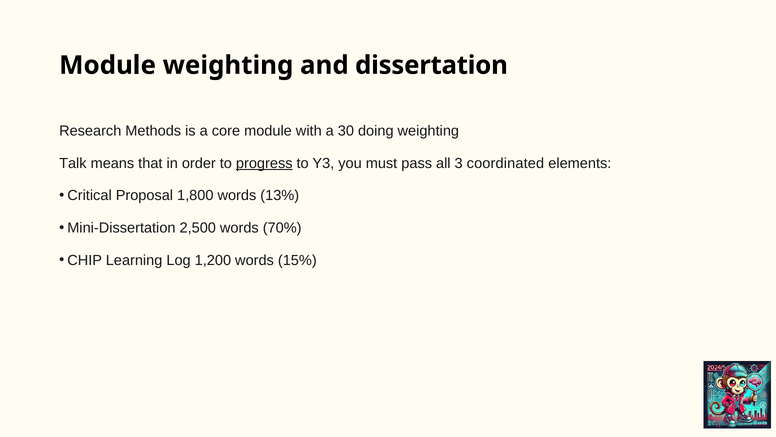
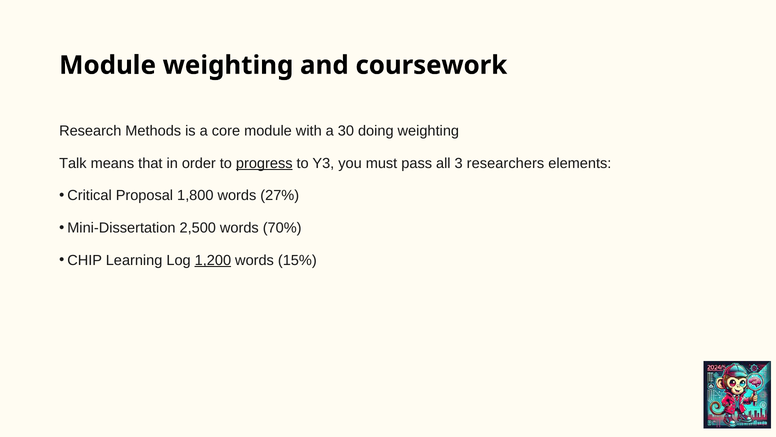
dissertation: dissertation -> coursework
coordinated: coordinated -> researchers
13%: 13% -> 27%
1,200 underline: none -> present
